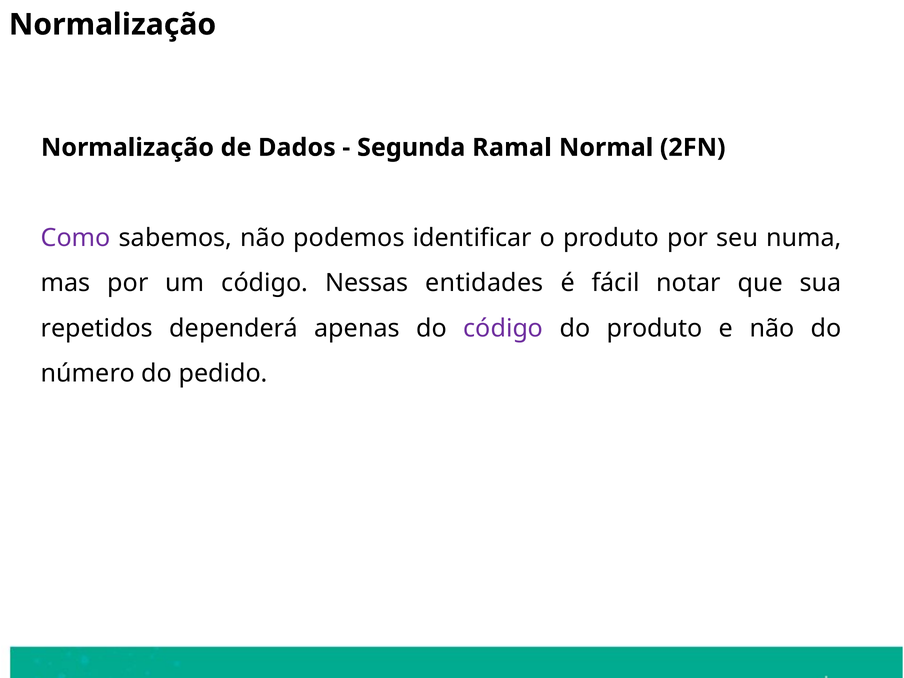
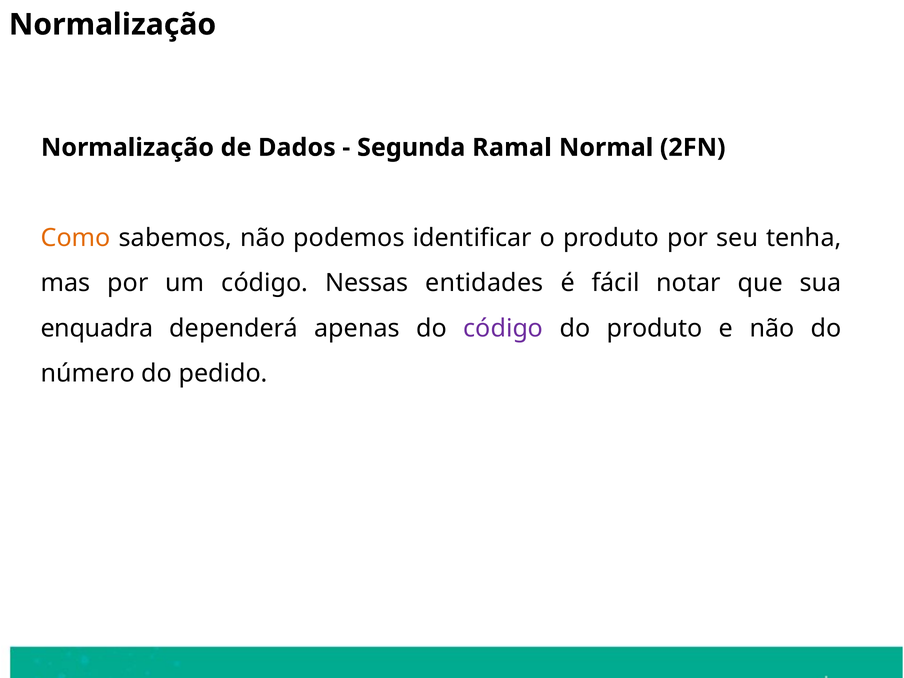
Como colour: purple -> orange
numa: numa -> tenha
repetidos: repetidos -> enquadra
